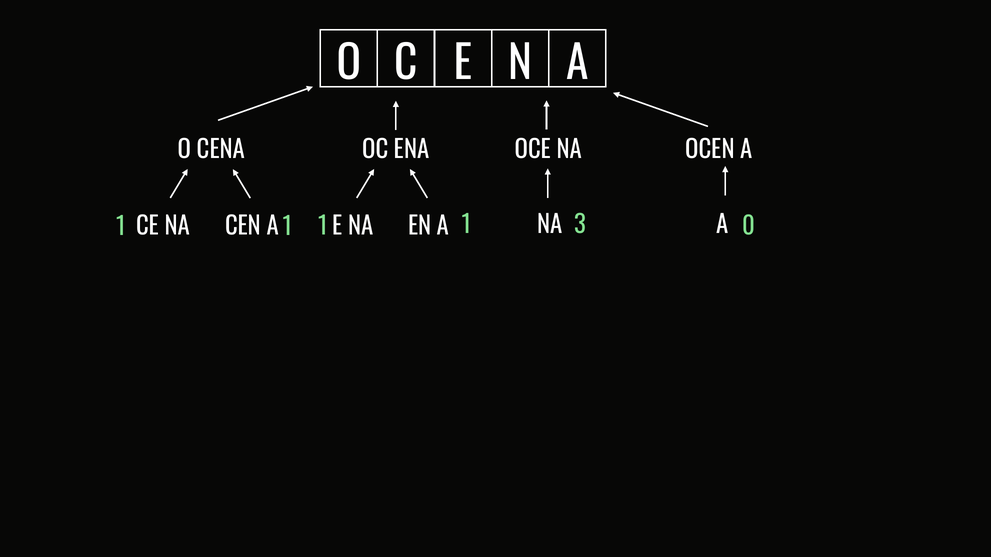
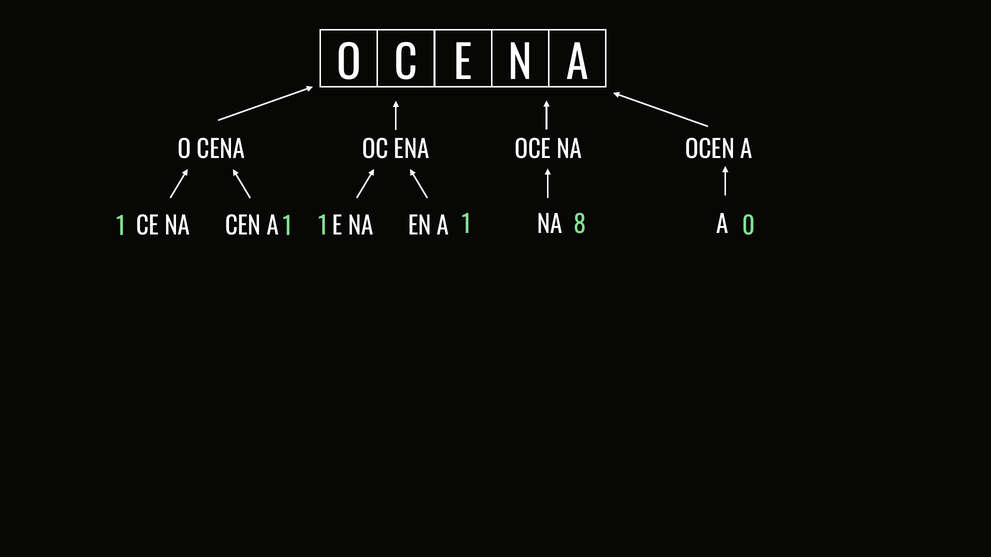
3: 3 -> 8
